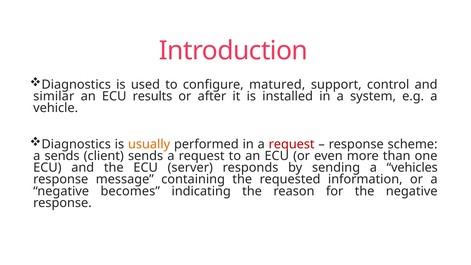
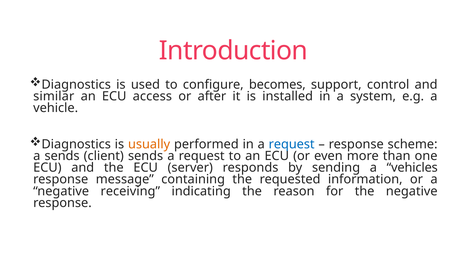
matured: matured -> becomes
results: results -> access
request at (292, 144) colour: red -> blue
becomes: becomes -> receiving
